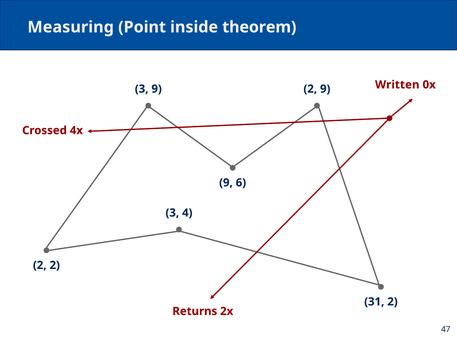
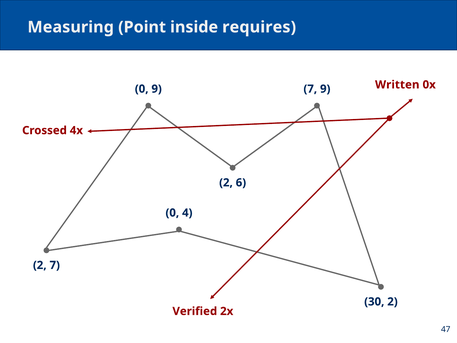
theorem: theorem -> requires
3 at (142, 89): 3 -> 0
2 at (310, 89): 2 -> 7
9 at (226, 182): 9 -> 2
3 at (172, 213): 3 -> 0
2 2: 2 -> 7
31: 31 -> 30
Returns: Returns -> Verified
